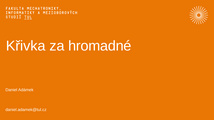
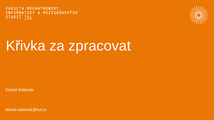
hromadné: hromadné -> zpracovat
